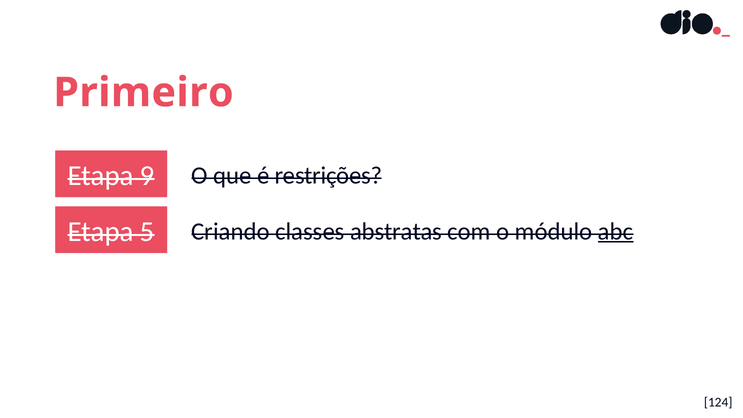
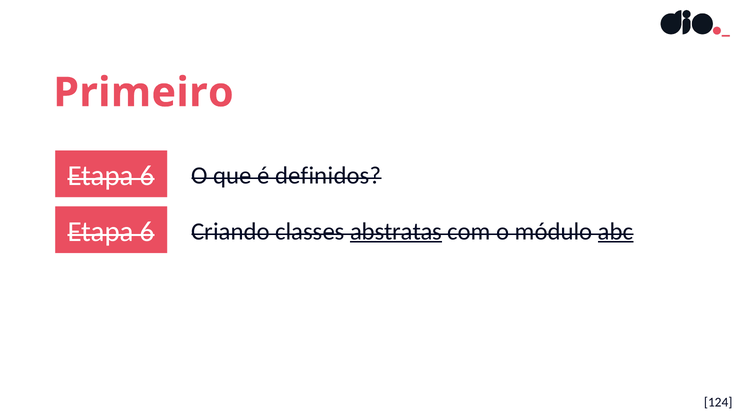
9 at (147, 176): 9 -> 6
restrições: restrições -> definidos
5 at (147, 232): 5 -> 6
abstratas underline: none -> present
